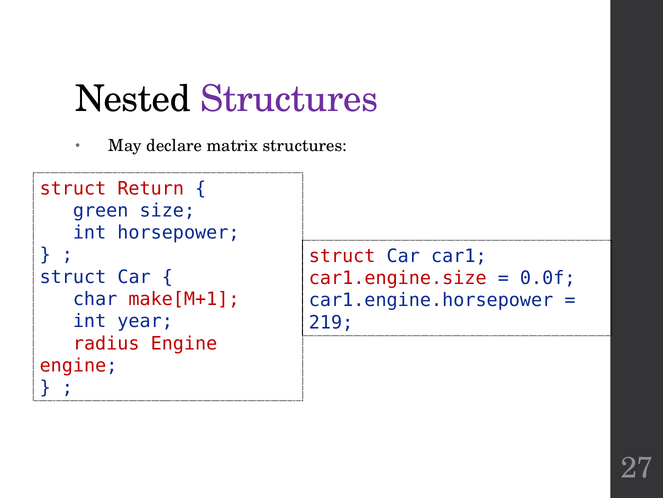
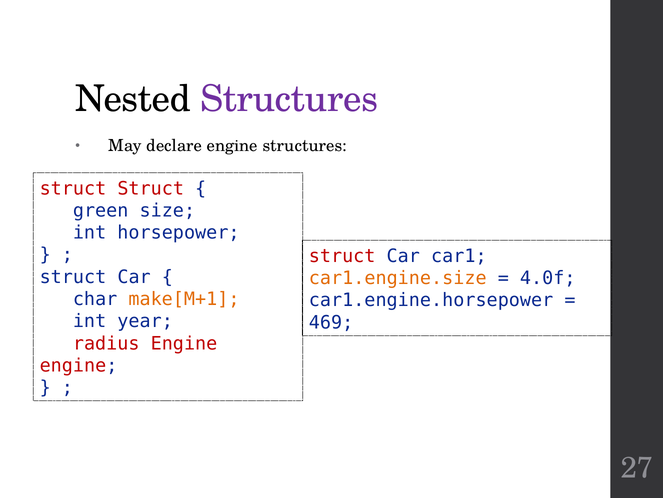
declare matrix: matrix -> engine
struct Return: Return -> Struct
car1.engine.size colour: red -> orange
0.0f: 0.0f -> 4.0f
make[M+1 colour: red -> orange
219: 219 -> 469
